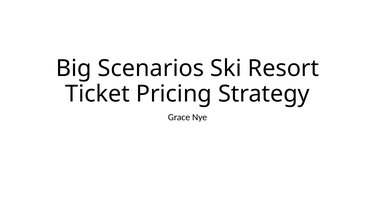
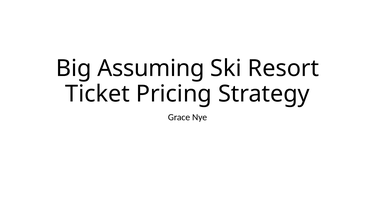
Scenarios: Scenarios -> Assuming
